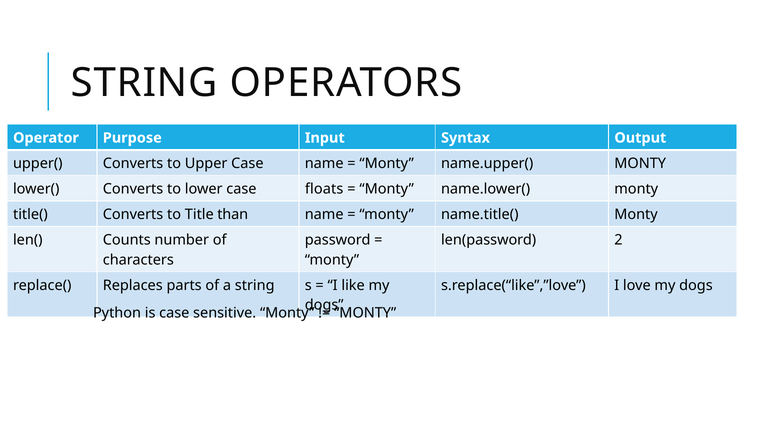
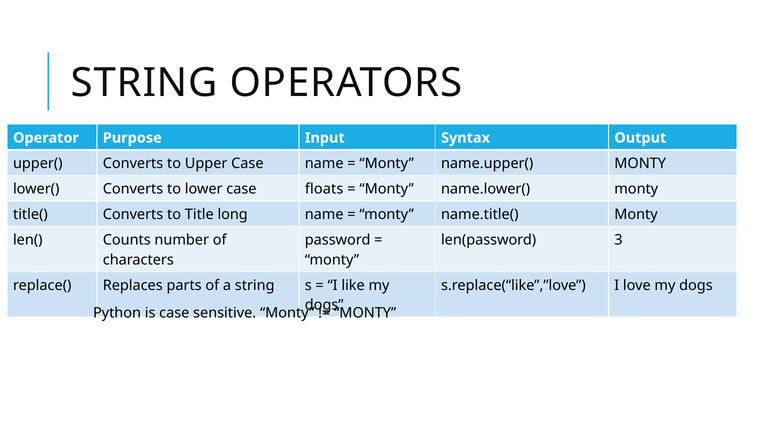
than: than -> long
2: 2 -> 3
